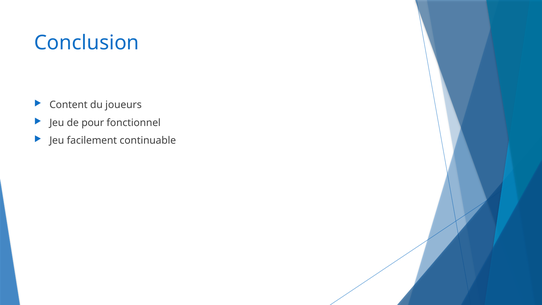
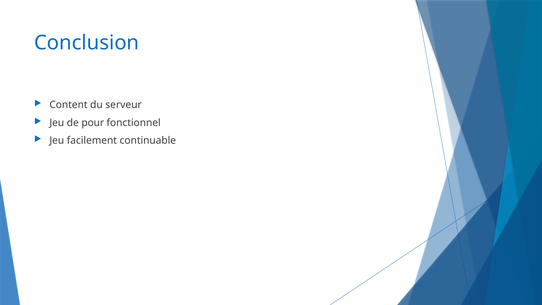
joueurs: joueurs -> serveur
